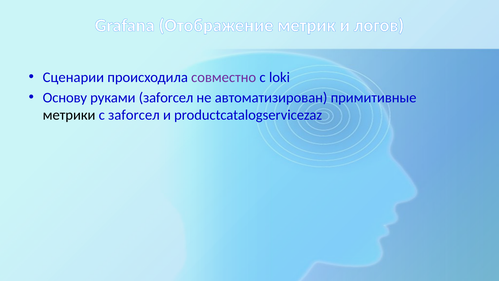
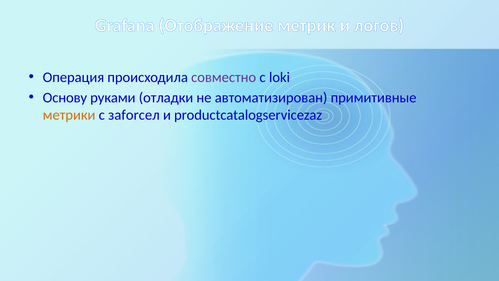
Сценарии: Сценарии -> Операция
руками заforceл: заforceл -> отладки
метрики colour: black -> orange
